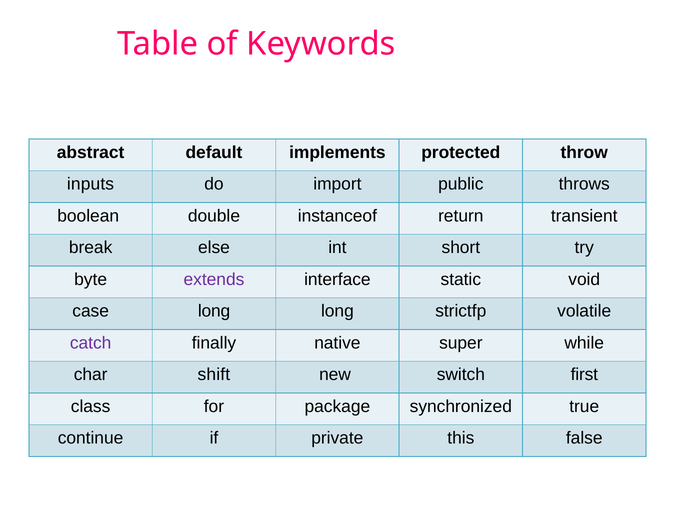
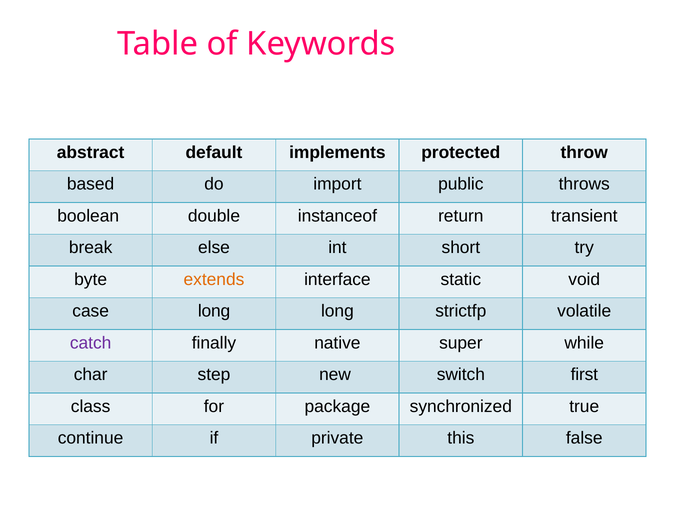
inputs: inputs -> based
extends colour: purple -> orange
shift: shift -> step
